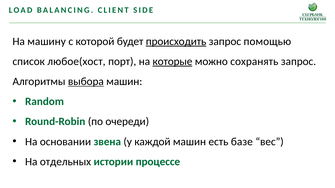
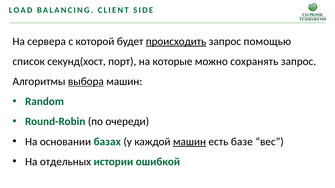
машину: машину -> сервера
любое(хост: любое(хост -> секунд(хост
которые underline: present -> none
звена: звена -> базах
машин at (190, 142) underline: none -> present
процессе: процессе -> ошибкой
